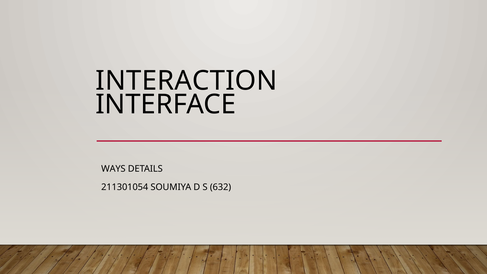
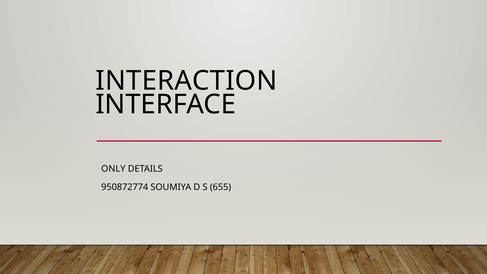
WAYS: WAYS -> ONLY
211301054: 211301054 -> 950872774
632: 632 -> 655
